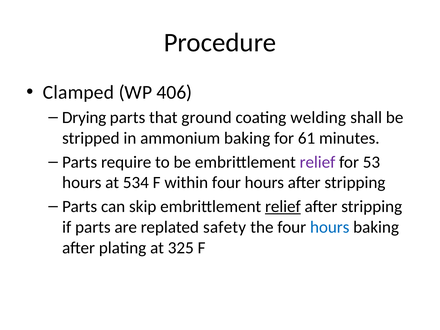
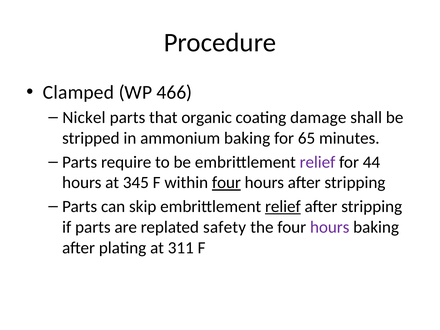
406: 406 -> 466
Drying: Drying -> Nickel
ground: ground -> organic
welding: welding -> damage
61: 61 -> 65
53: 53 -> 44
534: 534 -> 345
four at (226, 183) underline: none -> present
hours at (330, 227) colour: blue -> purple
325: 325 -> 311
